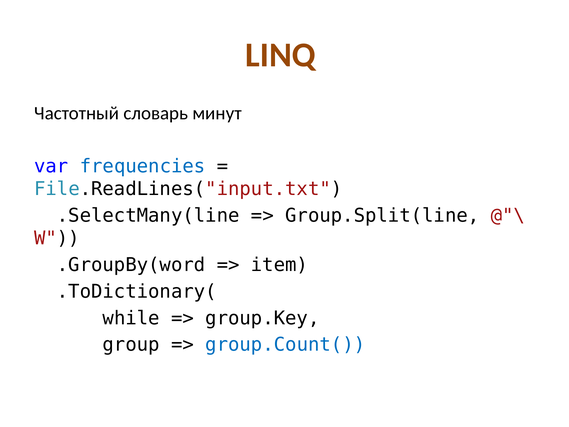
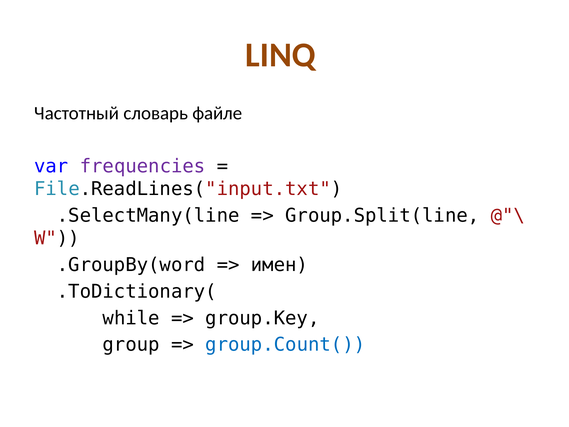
минут: минут -> файле
frequencies colour: blue -> purple
item: item -> имен
